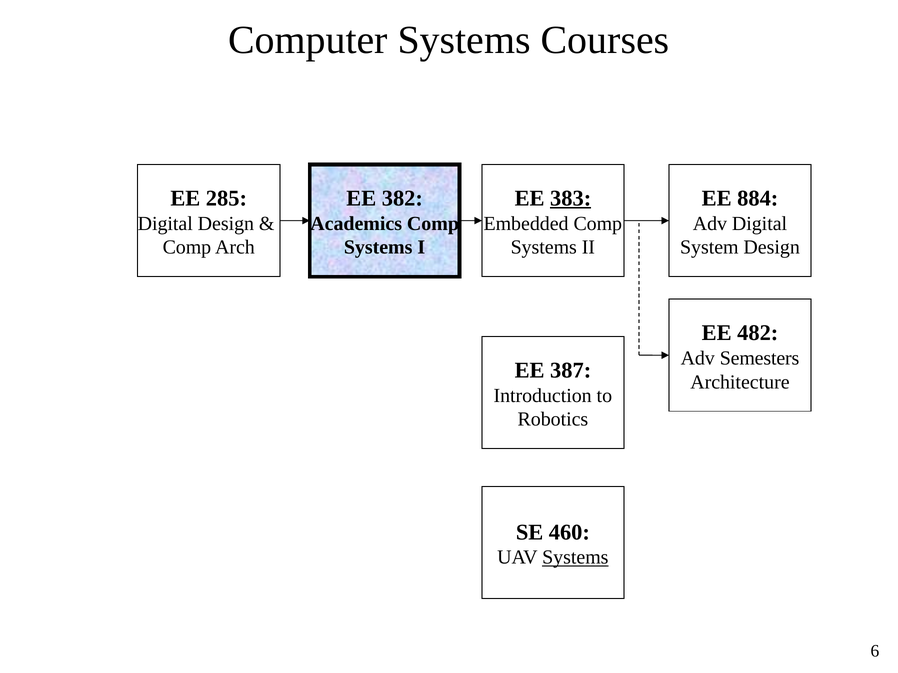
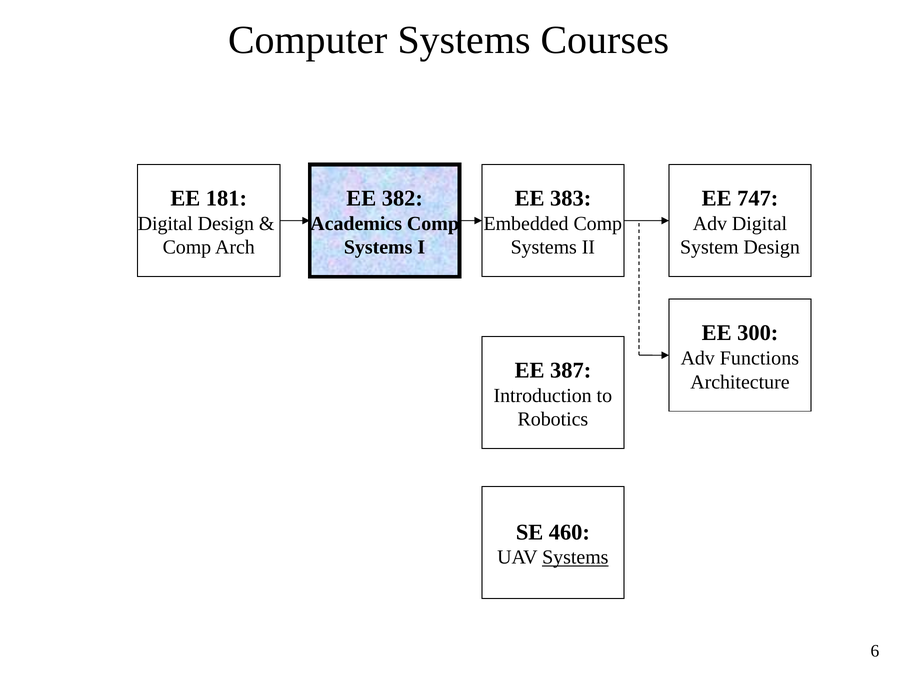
285: 285 -> 181
383 underline: present -> none
884: 884 -> 747
482: 482 -> 300
Semesters: Semesters -> Functions
